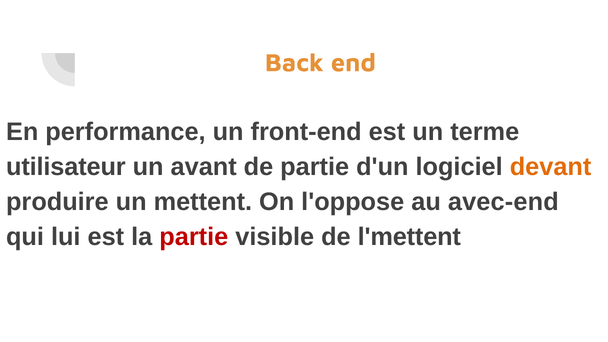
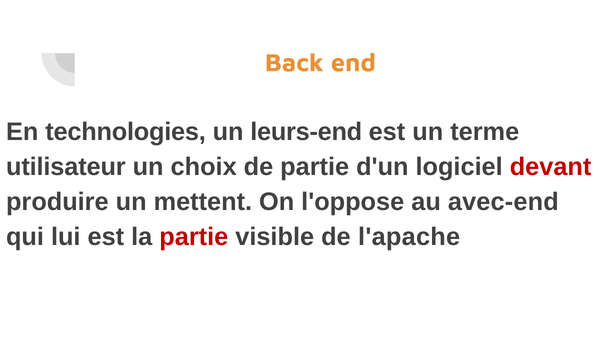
performance: performance -> technologies
front-end: front-end -> leurs-end
avant: avant -> choix
devant colour: orange -> red
l'mettent: l'mettent -> l'apache
